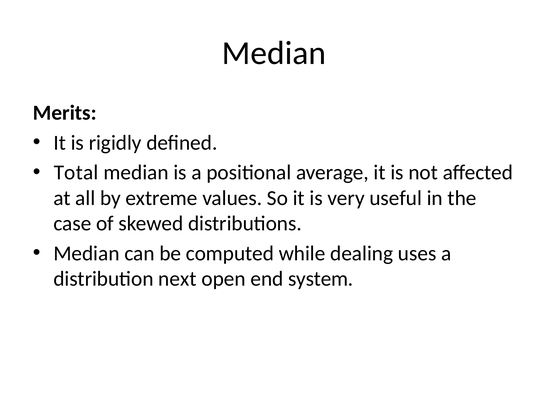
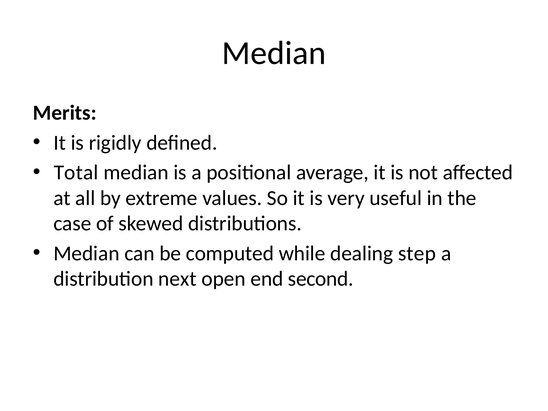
uses: uses -> step
system: system -> second
